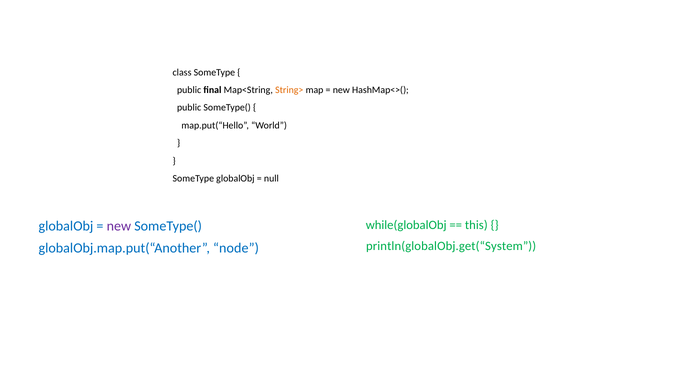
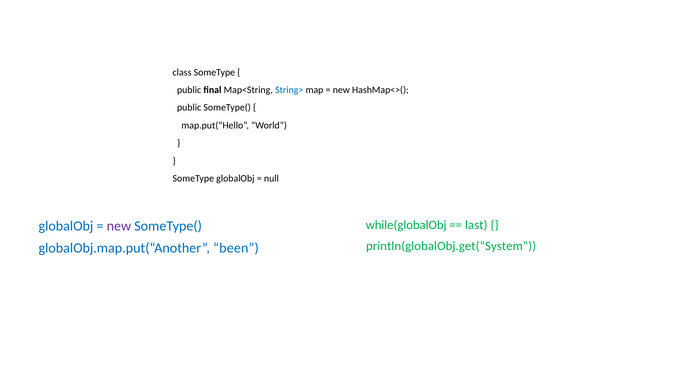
String> colour: orange -> blue
this: this -> last
node: node -> been
